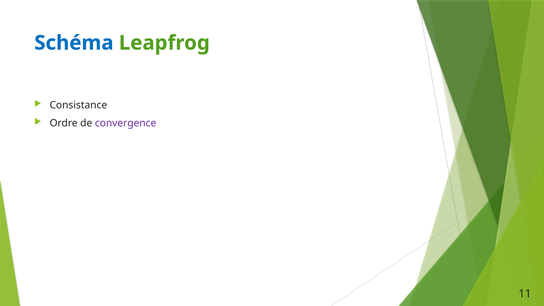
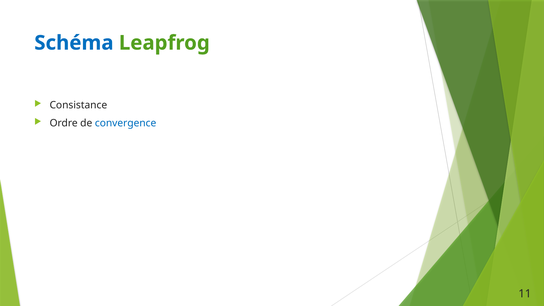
convergence colour: purple -> blue
